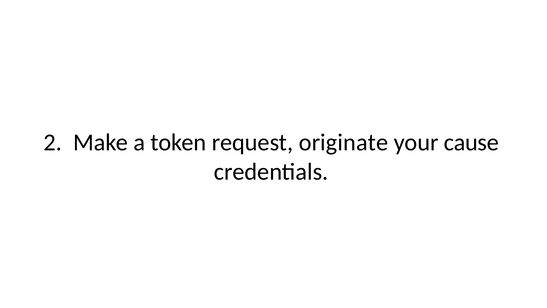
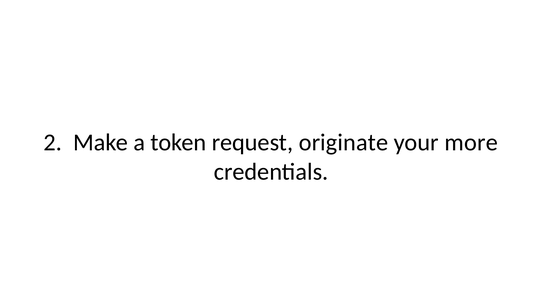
cause: cause -> more
